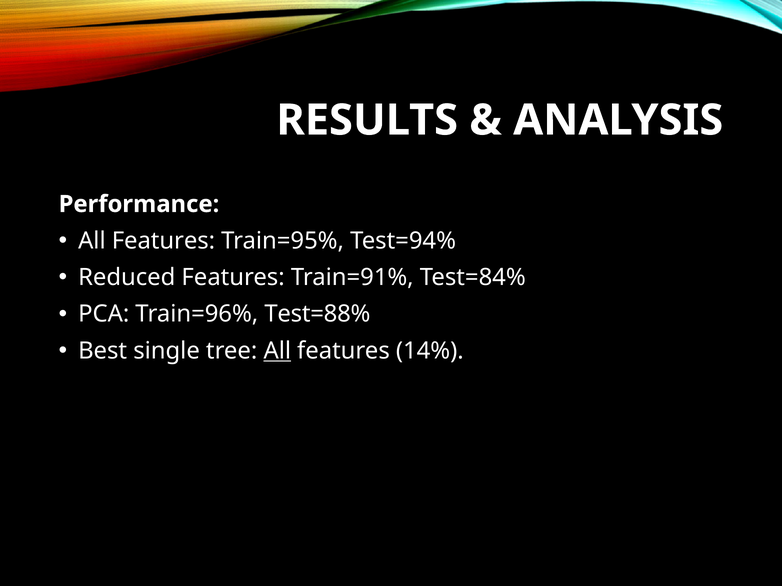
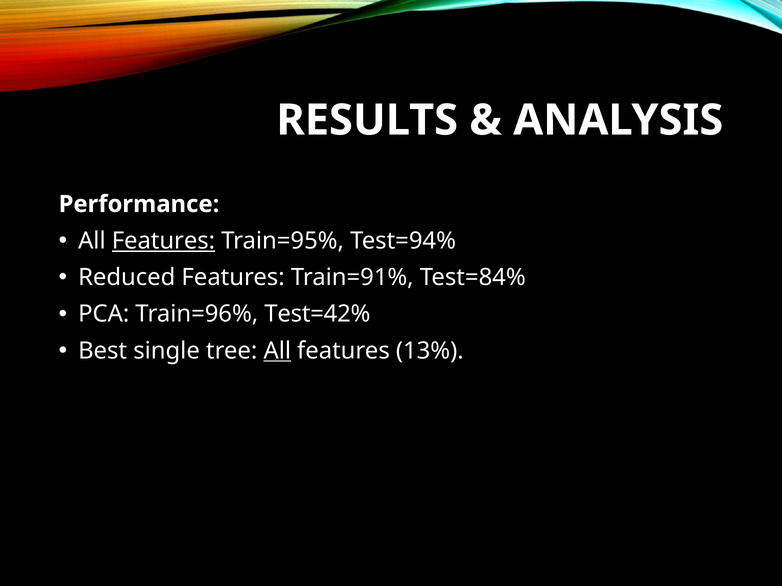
Features at (163, 241) underline: none -> present
Test=88%: Test=88% -> Test=42%
14%: 14% -> 13%
